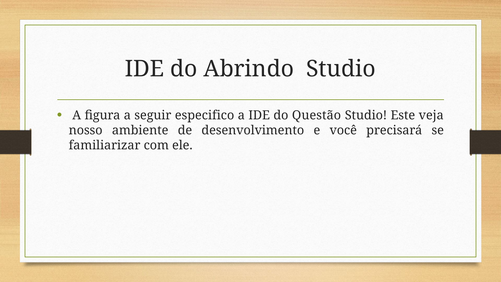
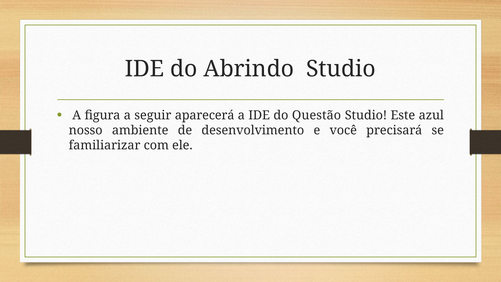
especifico: especifico -> aparecerá
veja: veja -> azul
